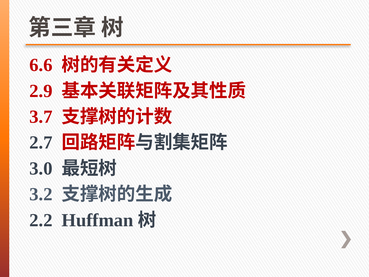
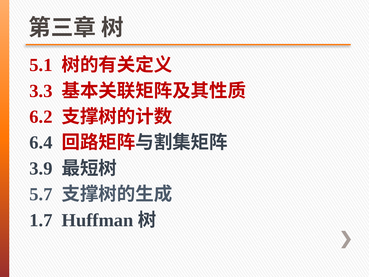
6.6: 6.6 -> 5.1
2.9: 2.9 -> 3.3
3.7: 3.7 -> 6.2
2.7: 2.7 -> 6.4
3.0: 3.0 -> 3.9
3.2: 3.2 -> 5.7
2.2: 2.2 -> 1.7
